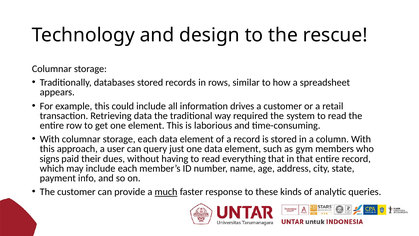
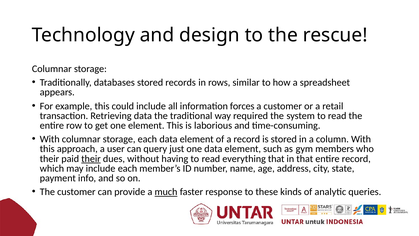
drives: drives -> forces
signs at (50, 159): signs -> their
their at (91, 159) underline: none -> present
